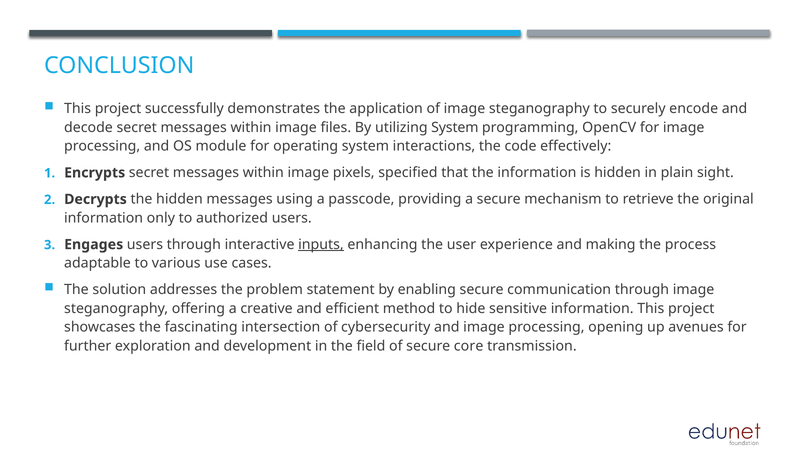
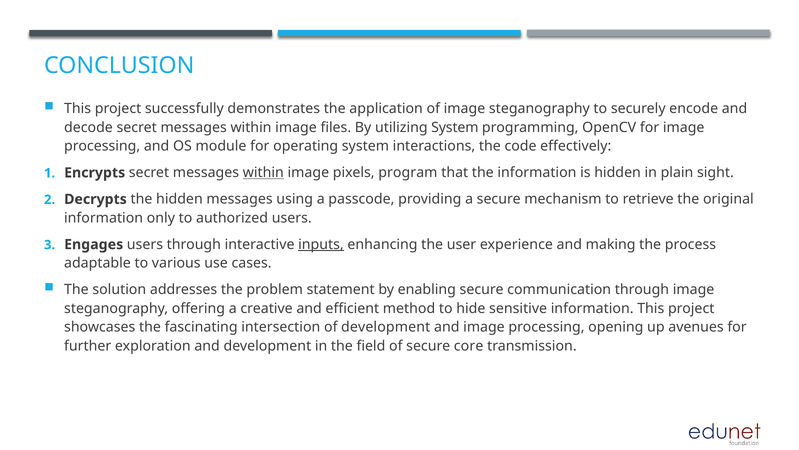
within at (263, 172) underline: none -> present
specified: specified -> program
of cybersecurity: cybersecurity -> development
